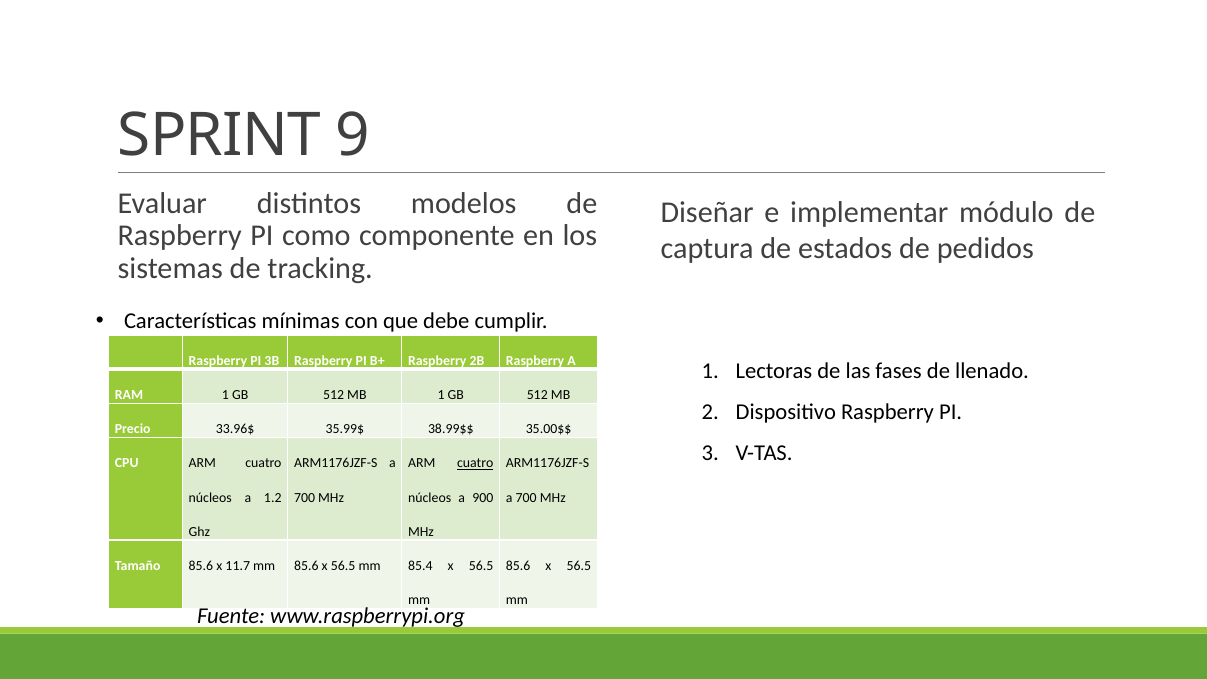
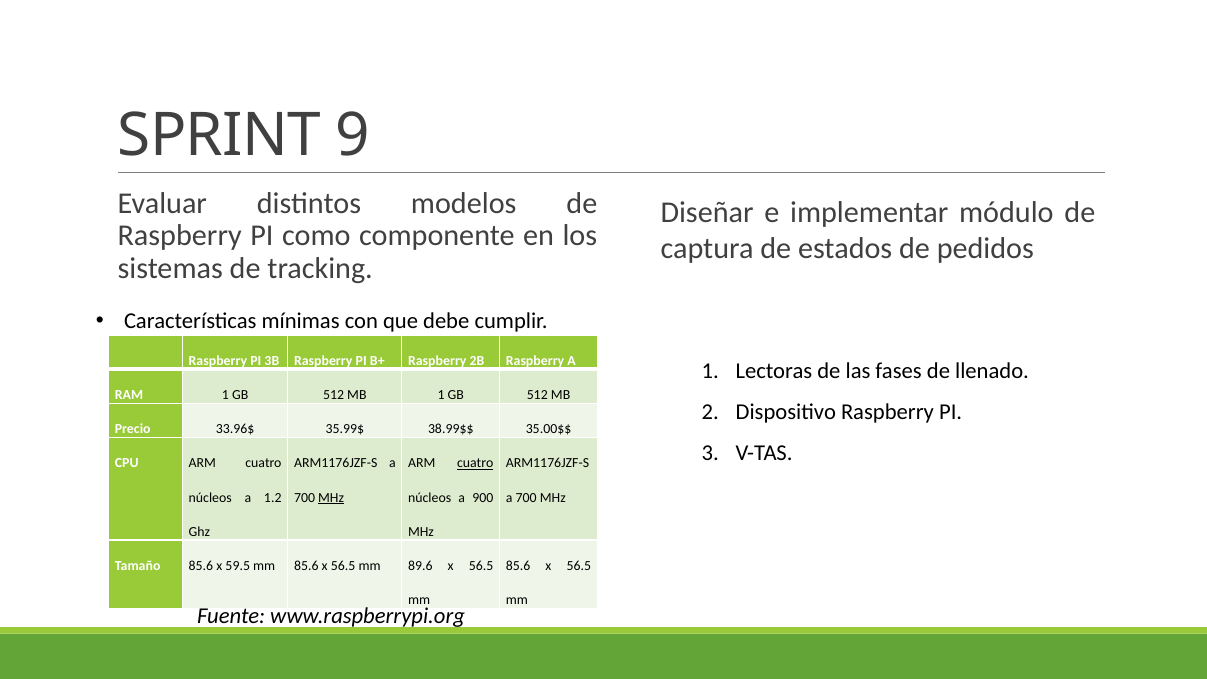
MHz at (331, 497) underline: none -> present
11.7: 11.7 -> 59.5
85.4: 85.4 -> 89.6
